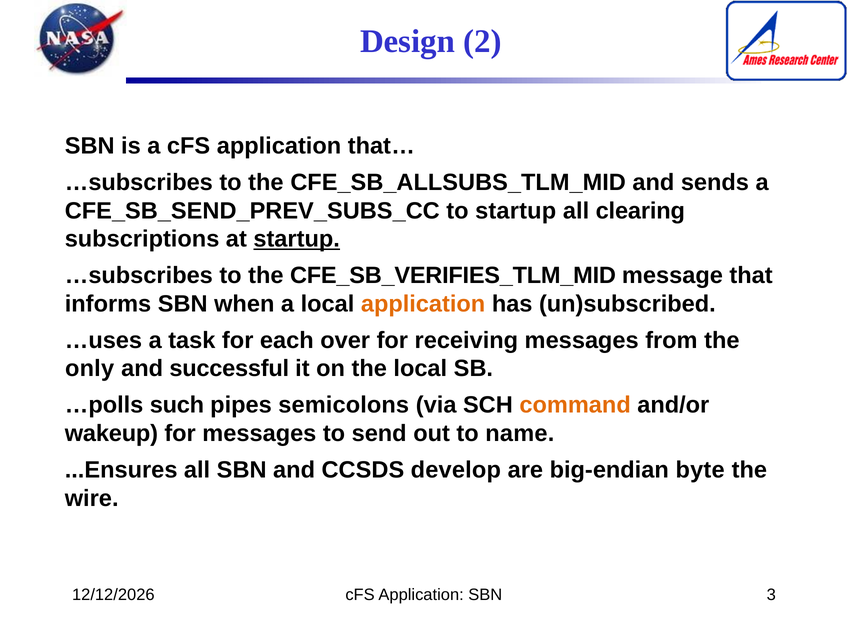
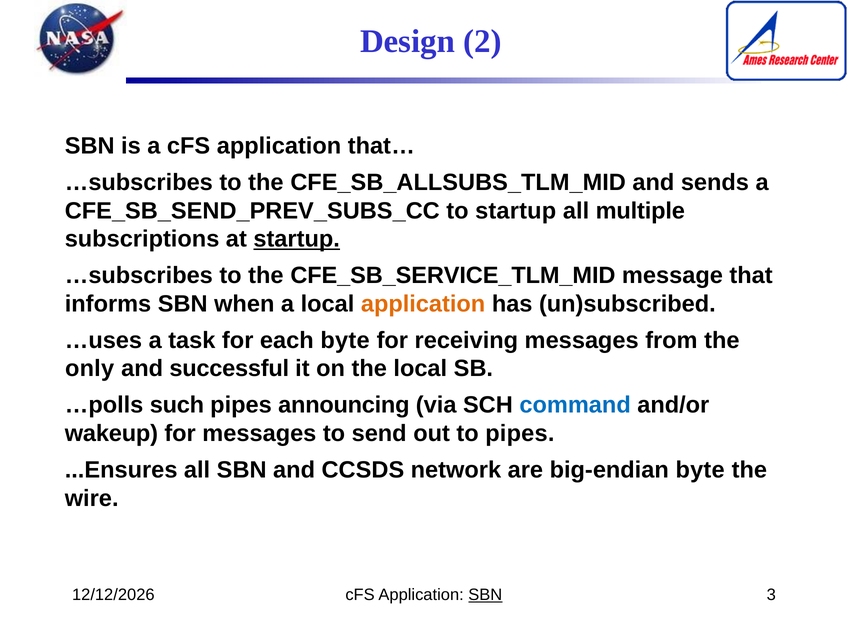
clearing: clearing -> multiple
CFE_SB_VERIFIES_TLM_MID: CFE_SB_VERIFIES_TLM_MID -> CFE_SB_SERVICE_TLM_MID
each over: over -> byte
semicolons: semicolons -> announcing
command colour: orange -> blue
to name: name -> pipes
develop: develop -> network
SBN at (485, 595) underline: none -> present
